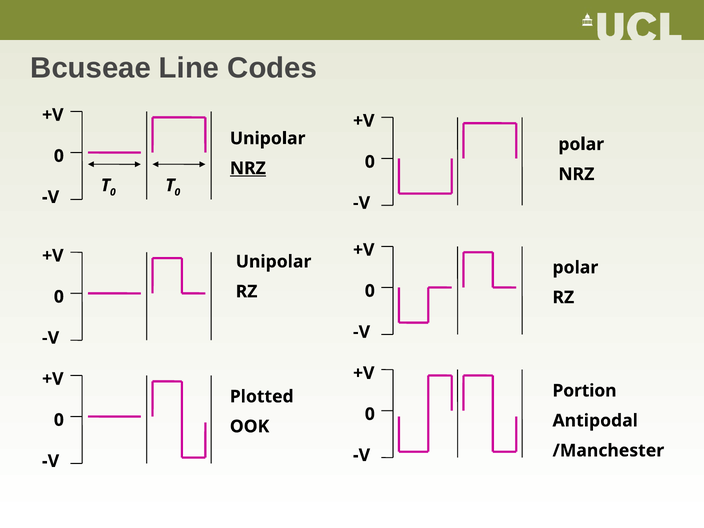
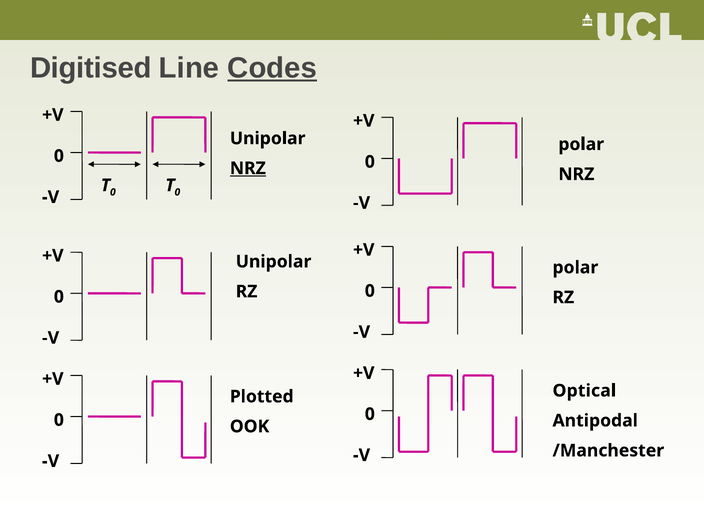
Bcuseae: Bcuseae -> Digitised
Codes underline: none -> present
Portion: Portion -> Optical
